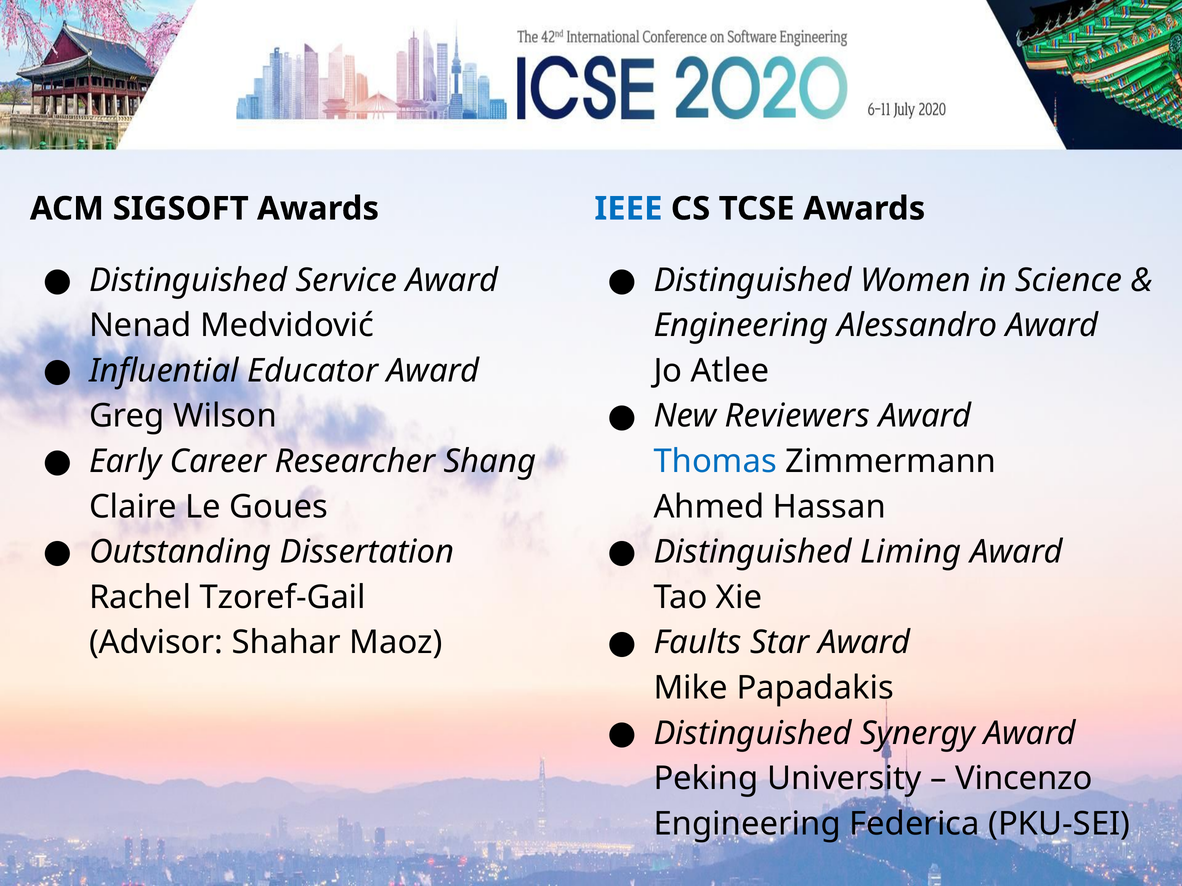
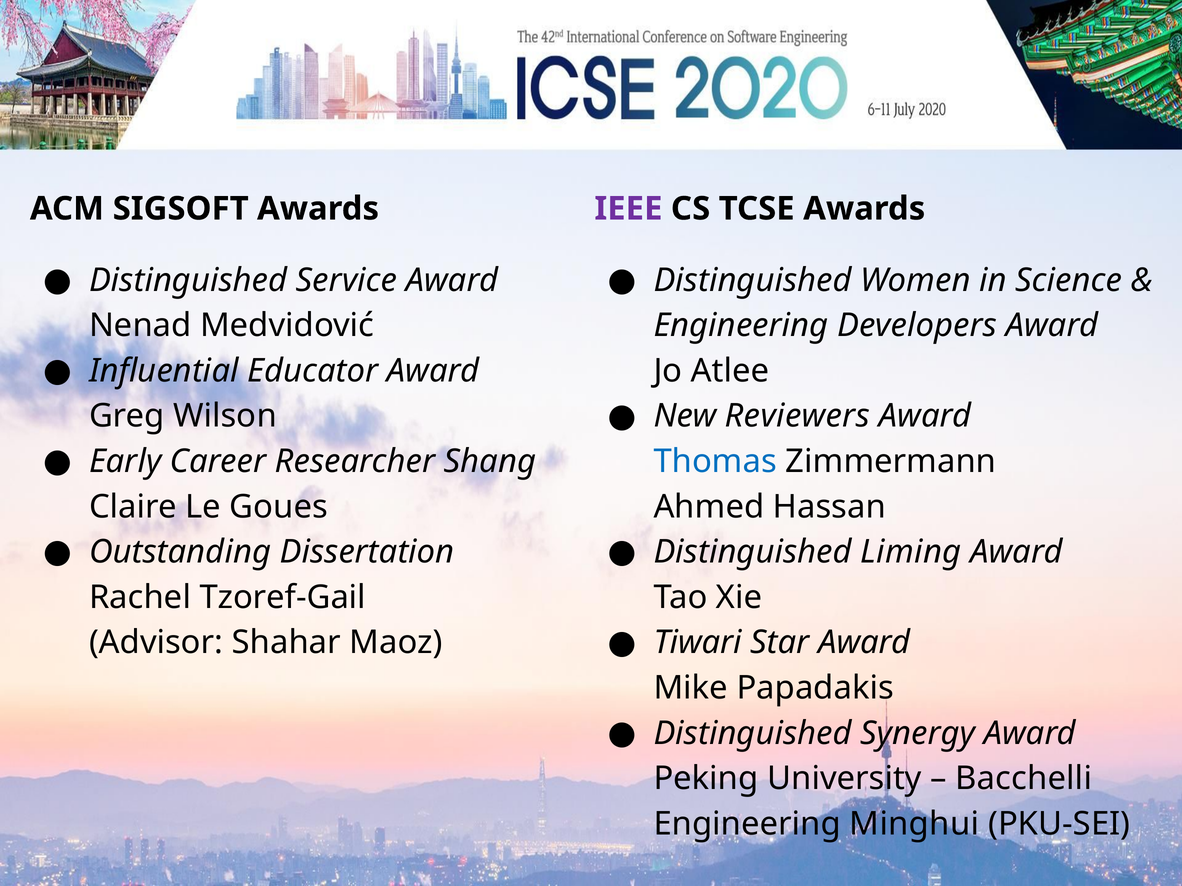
IEEE colour: blue -> purple
Alessandro: Alessandro -> Developers
Faults: Faults -> Tiwari
Vincenzo: Vincenzo -> Bacchelli
Federica: Federica -> Minghui
